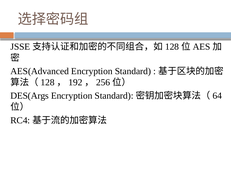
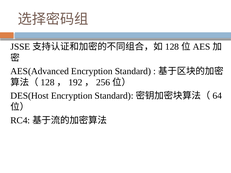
DES(Args: DES(Args -> DES(Host
